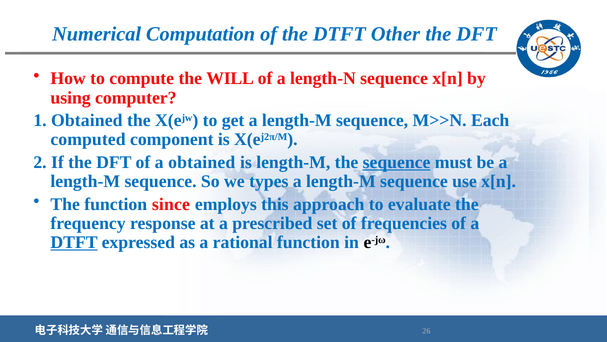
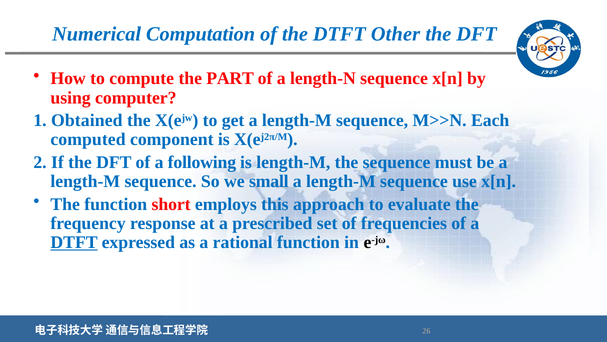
WILL: WILL -> PART
a obtained: obtained -> following
sequence at (397, 162) underline: present -> none
types: types -> small
since: since -> short
